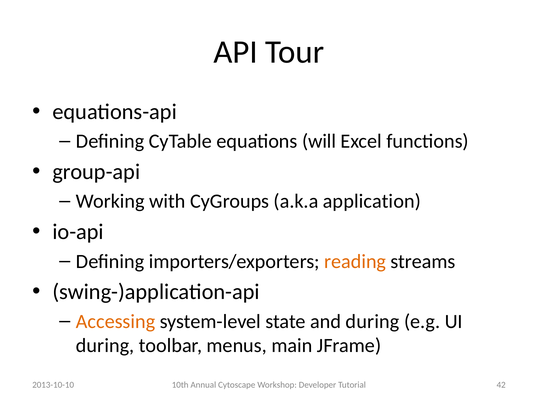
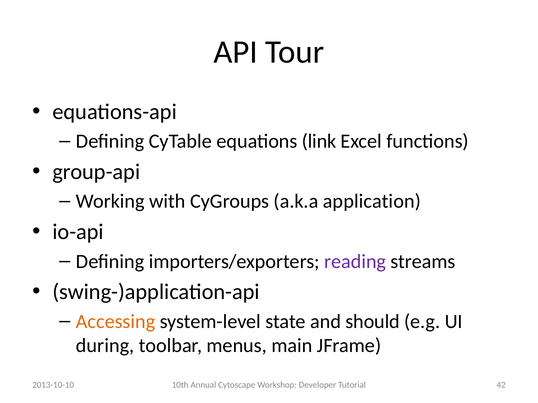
will: will -> link
reading colour: orange -> purple
and during: during -> should
